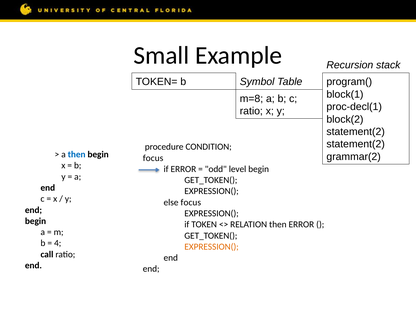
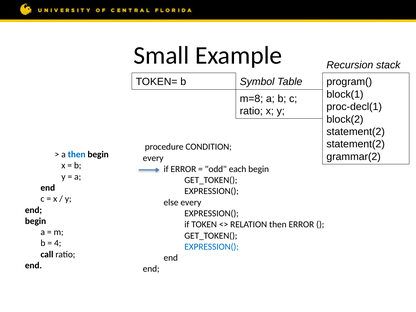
focus at (153, 158): focus -> every
level: level -> each
else focus: focus -> every
EXPRESSION( at (212, 247) colour: orange -> blue
